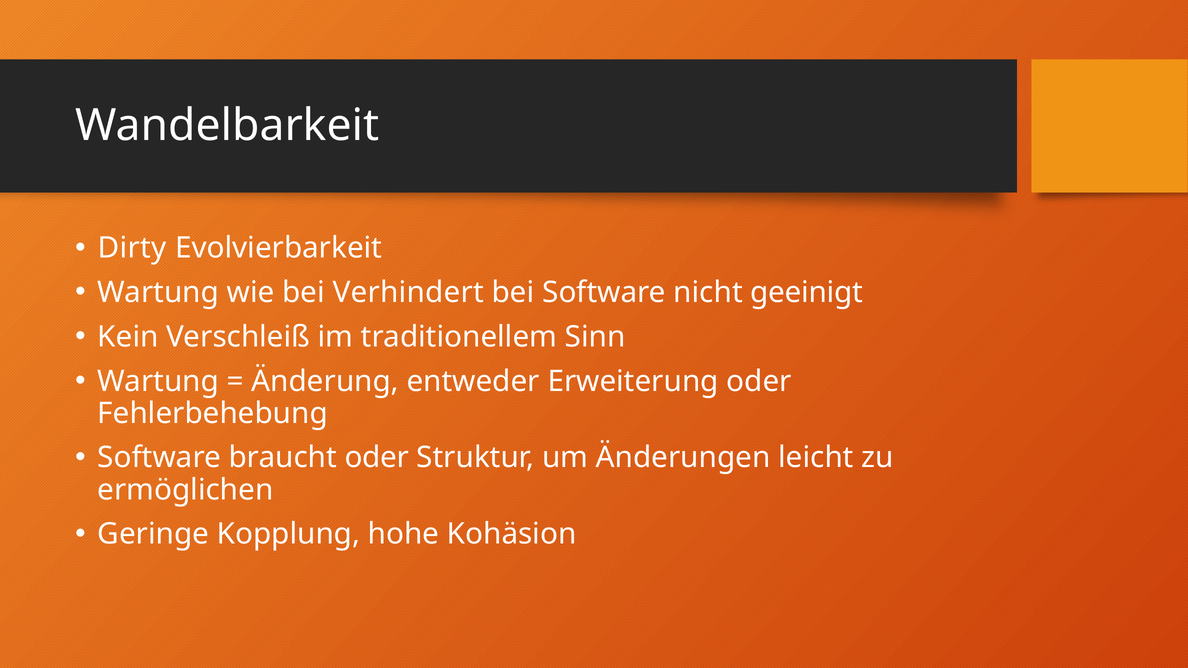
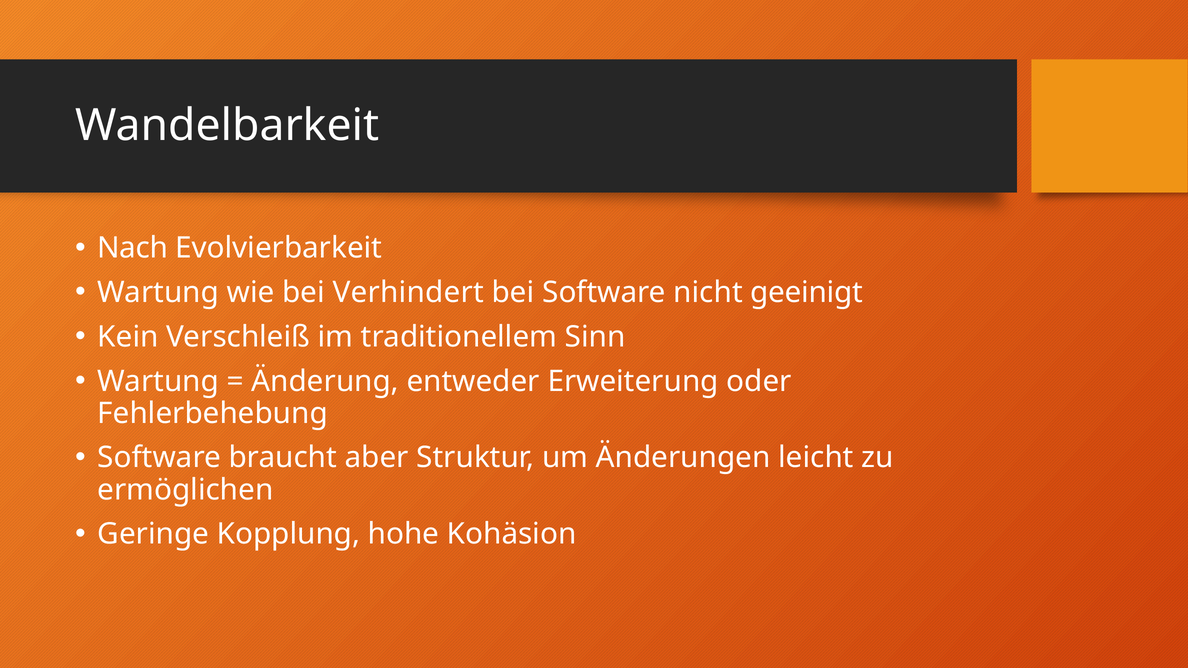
Dirty: Dirty -> Nach
braucht oder: oder -> aber
